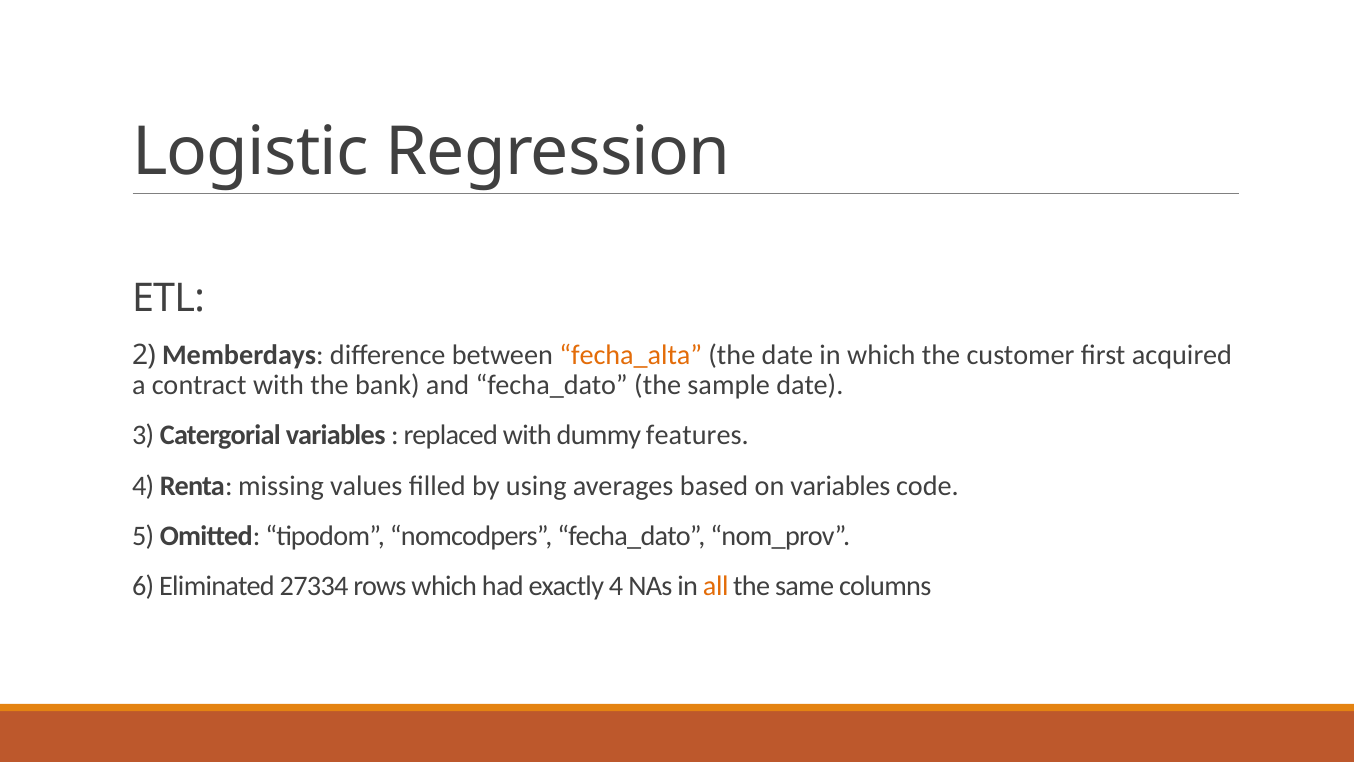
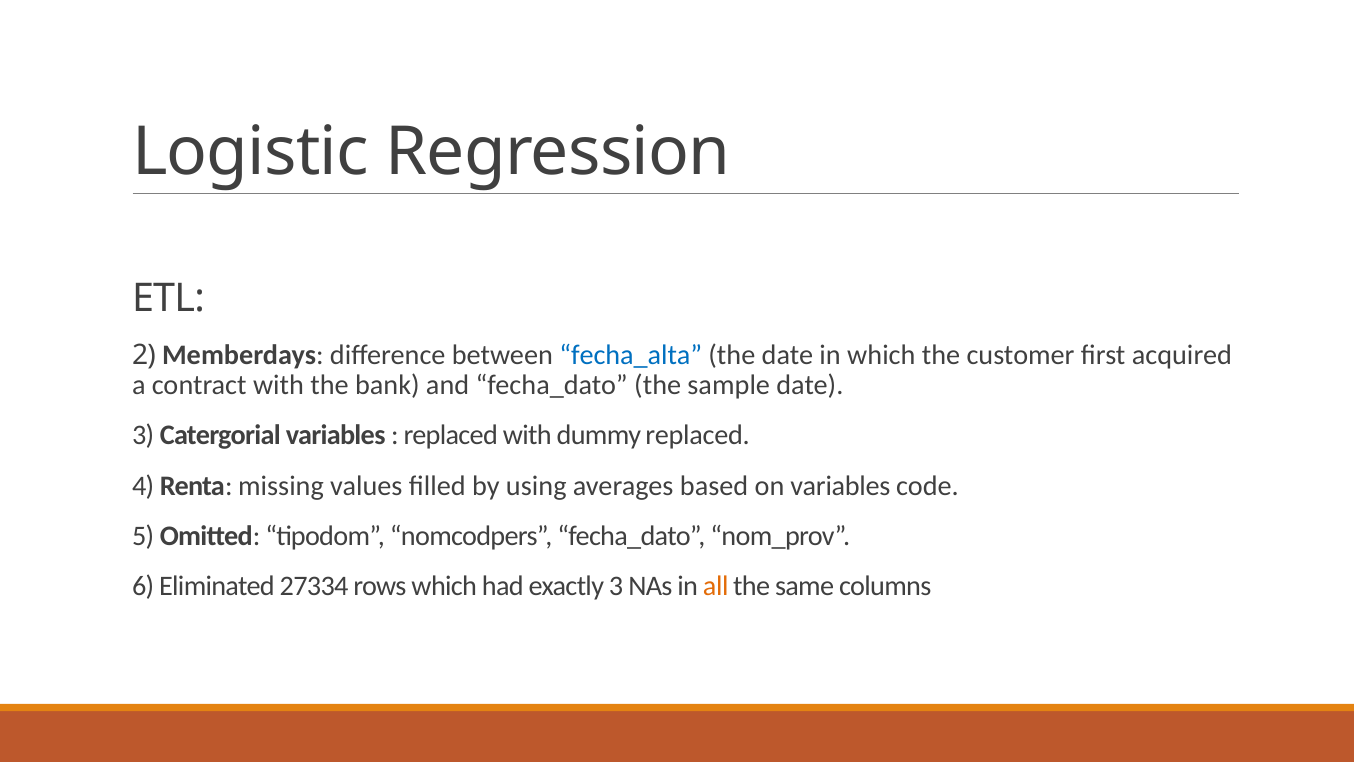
fecha_alta colour: orange -> blue
dummy features: features -> replaced
exactly 4: 4 -> 3
